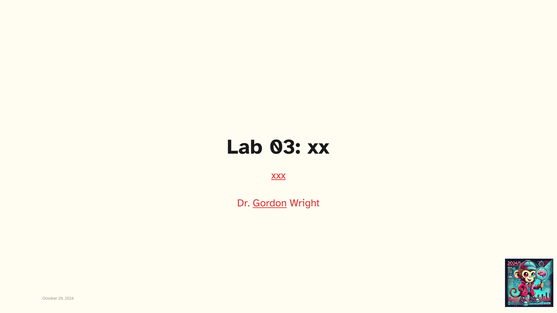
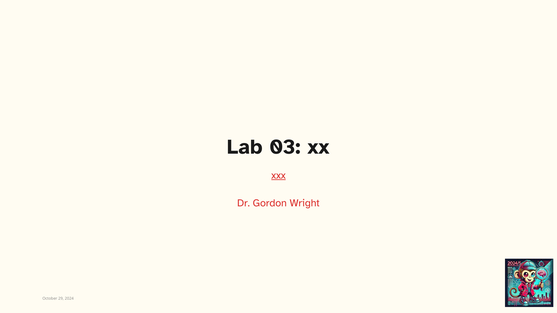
Gordon underline: present -> none
